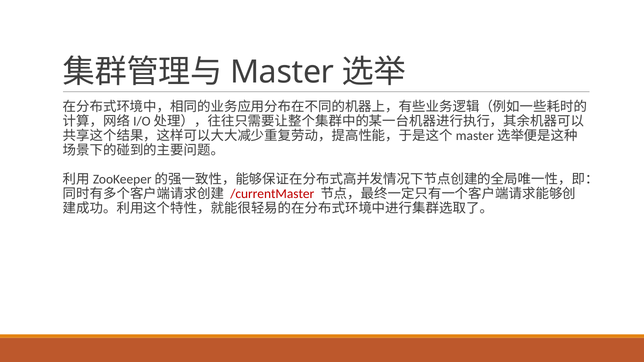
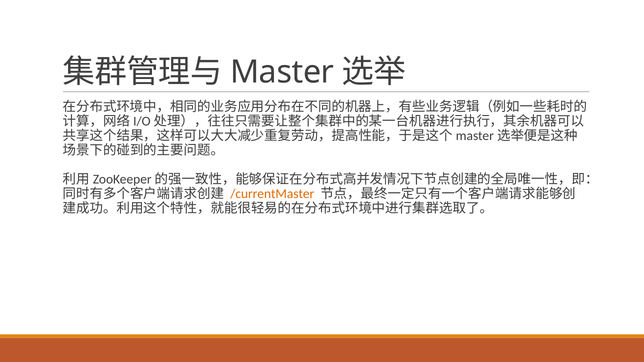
/currentMaster colour: red -> orange
